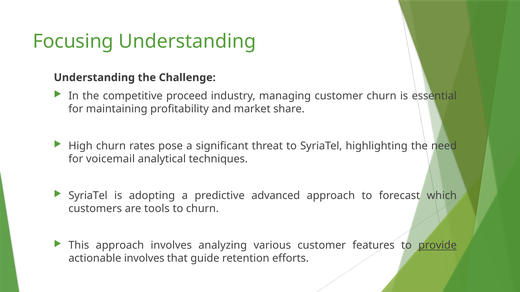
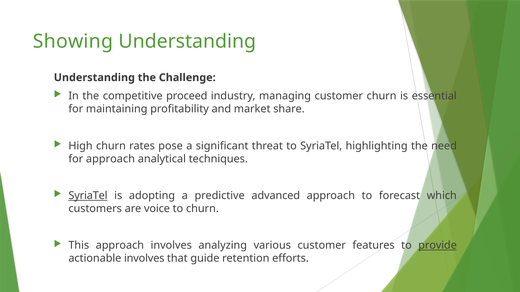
Focusing: Focusing -> Showing
for voicemail: voicemail -> approach
SyriaTel at (88, 196) underline: none -> present
tools: tools -> voice
